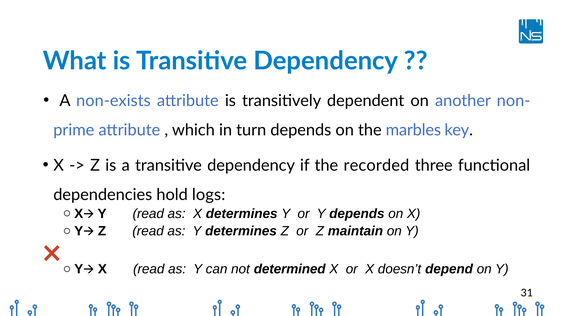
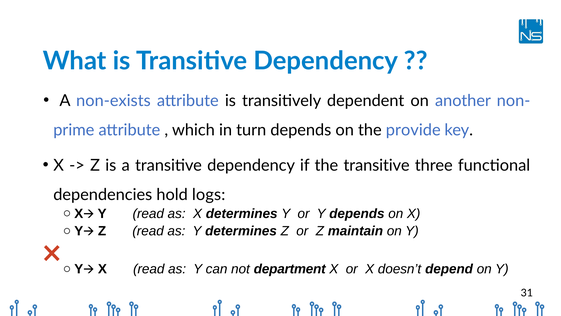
marbles: marbles -> provide
the recorded: recorded -> transitive
determined: determined -> department
